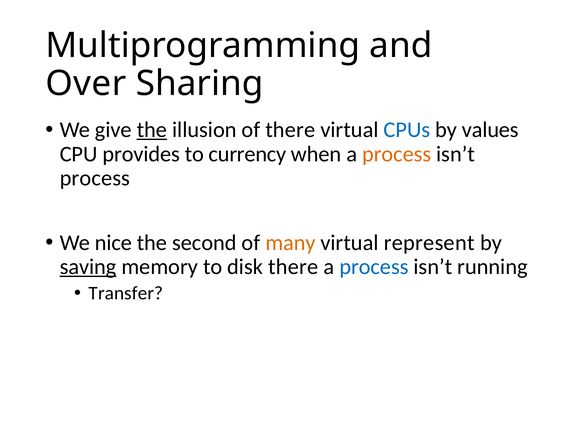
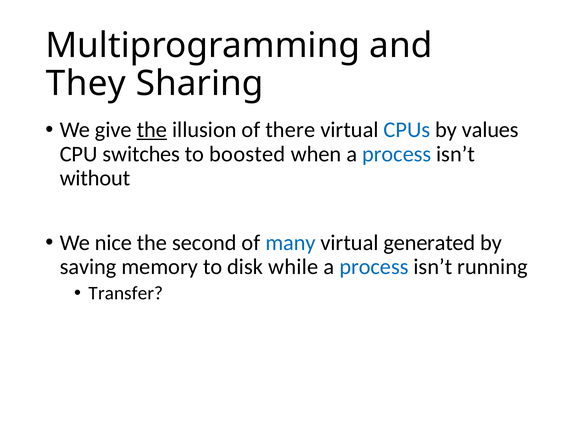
Over: Over -> They
provides: provides -> switches
currency: currency -> boosted
process at (397, 154) colour: orange -> blue
process at (95, 178): process -> without
many colour: orange -> blue
represent: represent -> generated
saving underline: present -> none
disk there: there -> while
